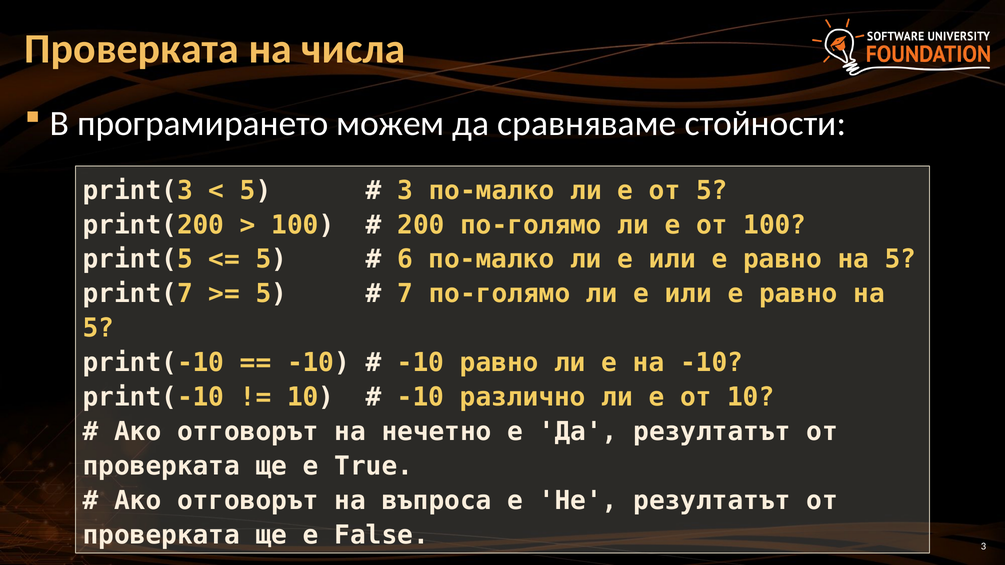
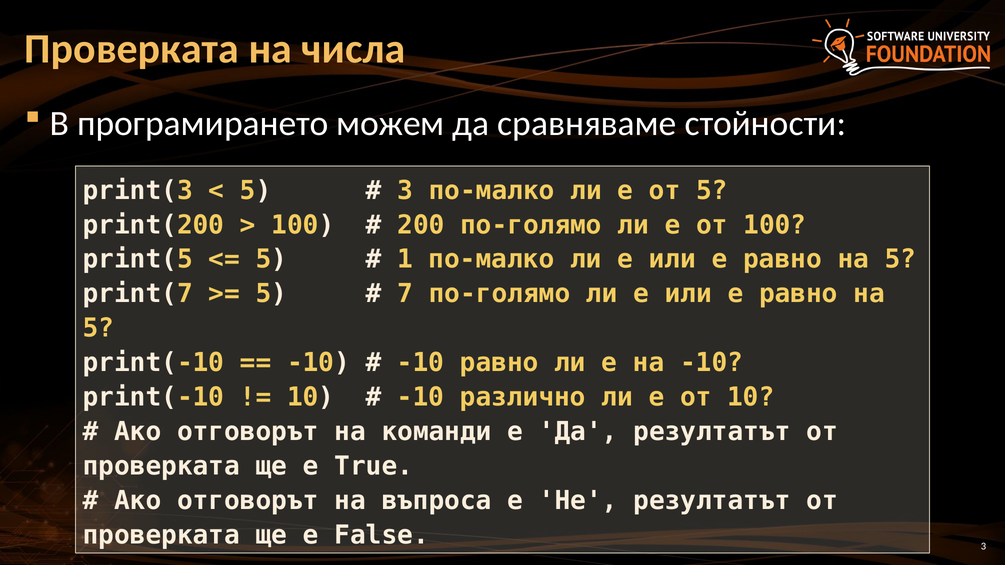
6: 6 -> 1
нечетно: нечетно -> команди
